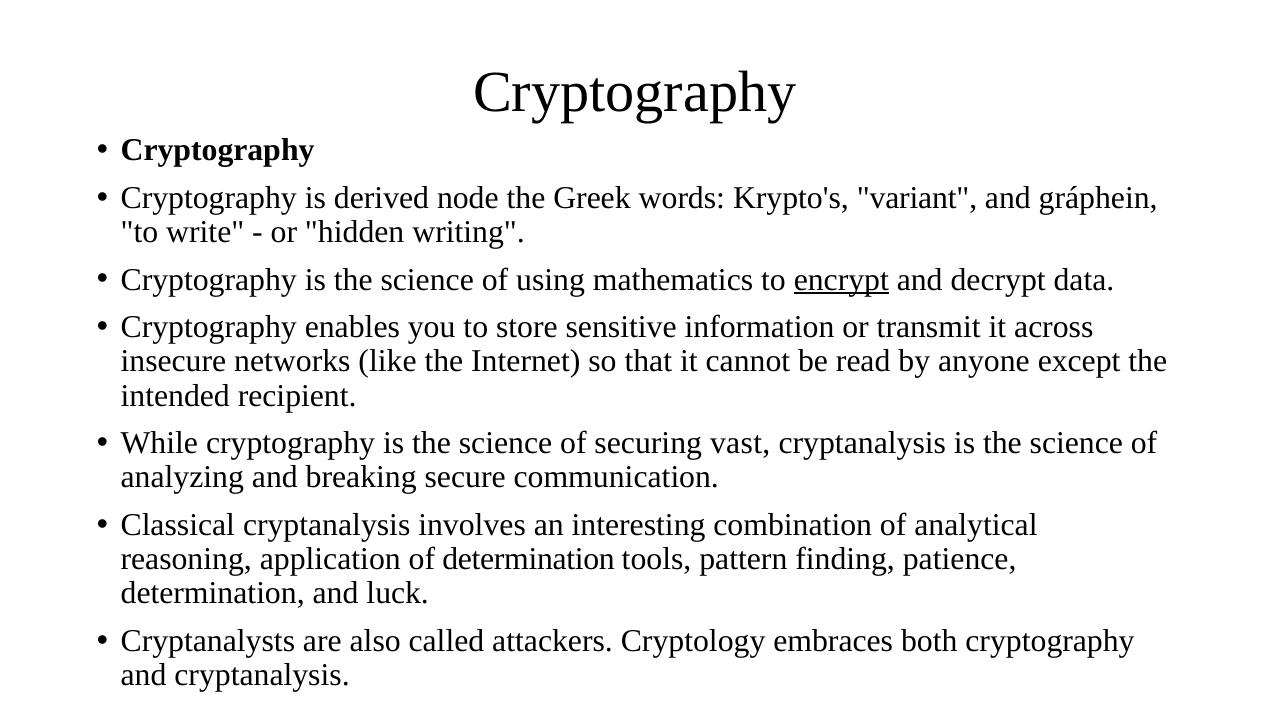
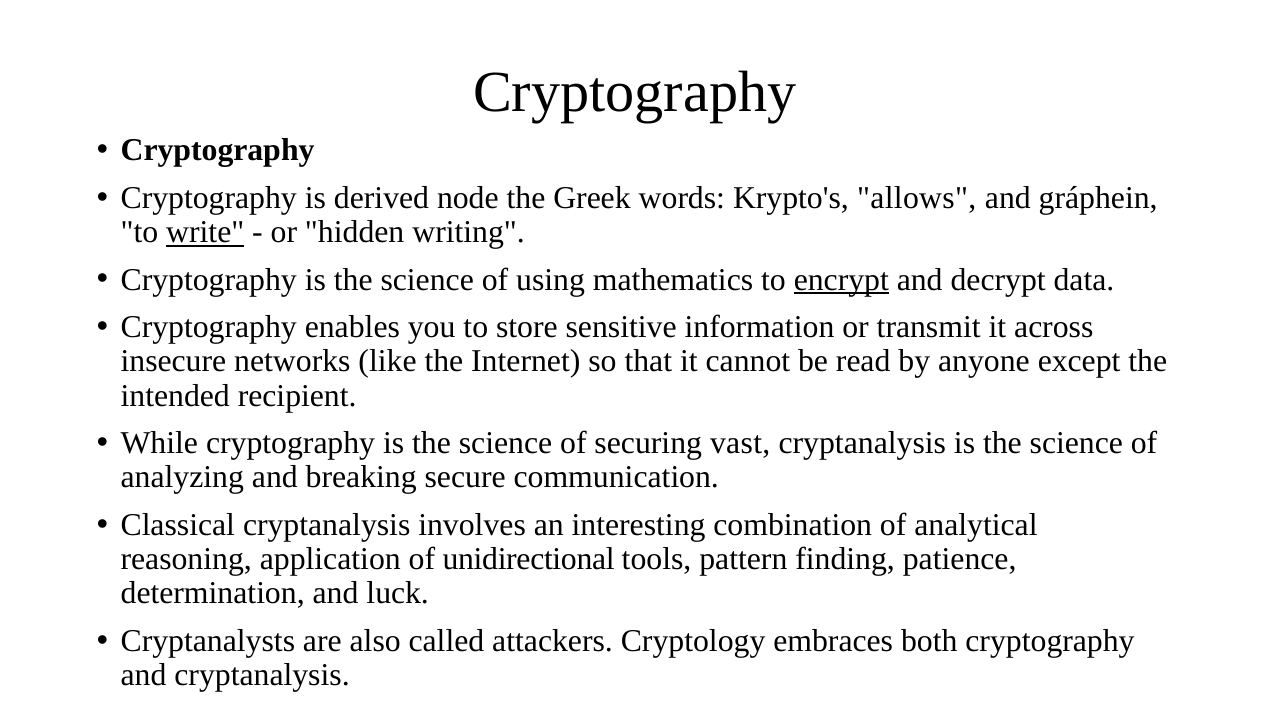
variant: variant -> allows
write underline: none -> present
of determination: determination -> unidirectional
